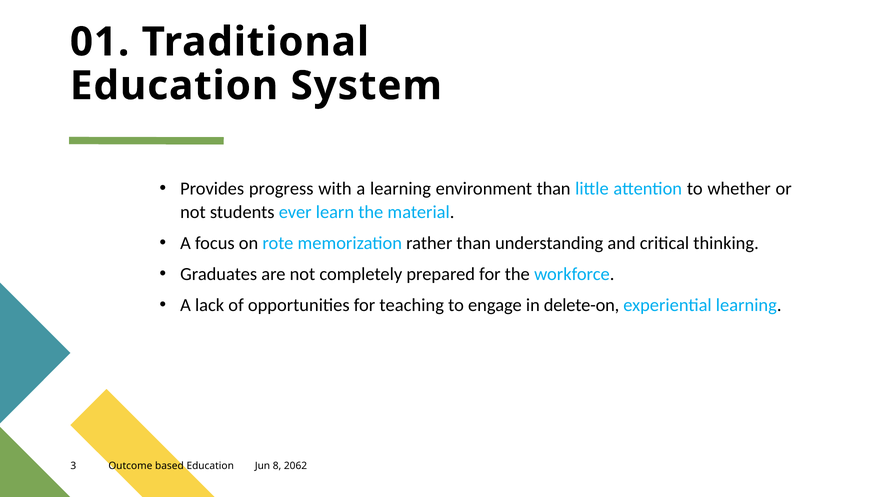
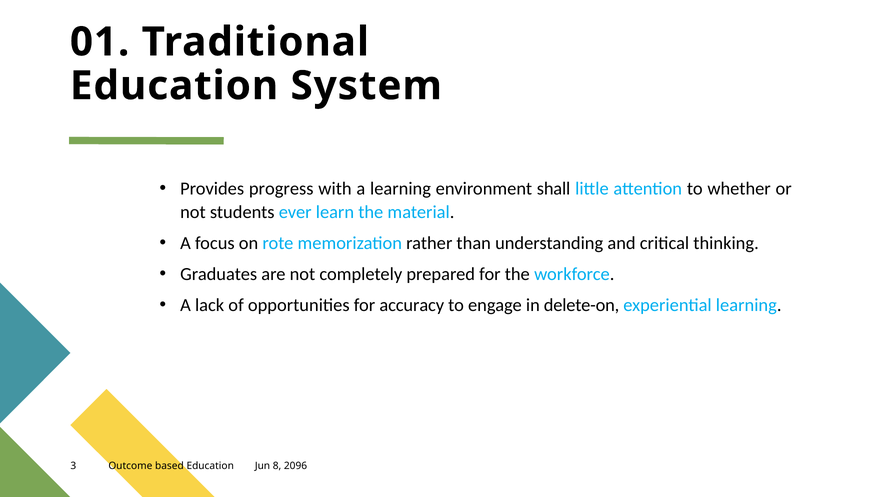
environment than: than -> shall
teaching: teaching -> accuracy
2062: 2062 -> 2096
